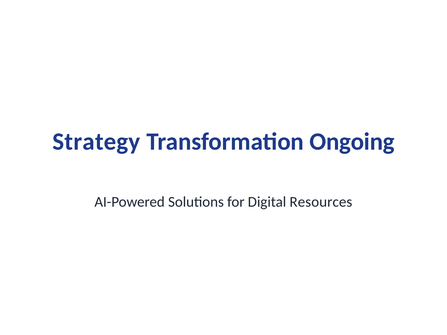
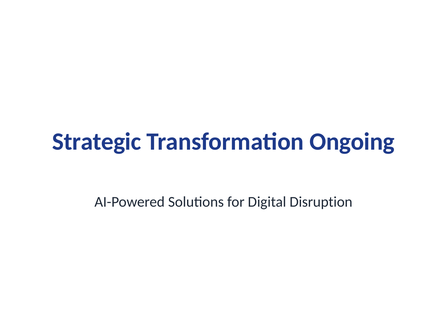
Strategy: Strategy -> Strategic
Resources: Resources -> Disruption
